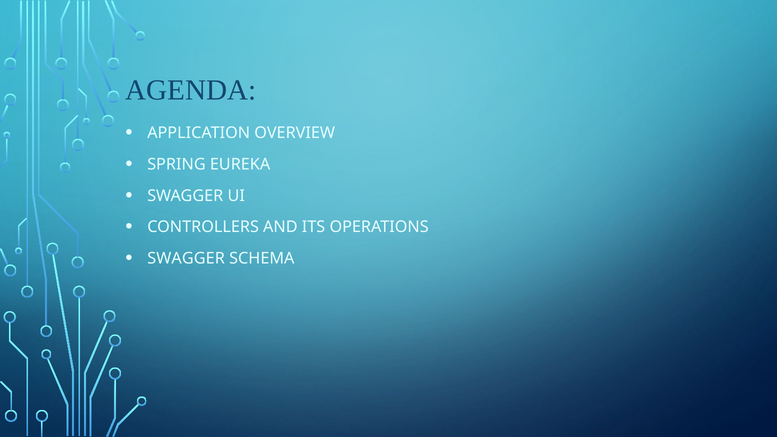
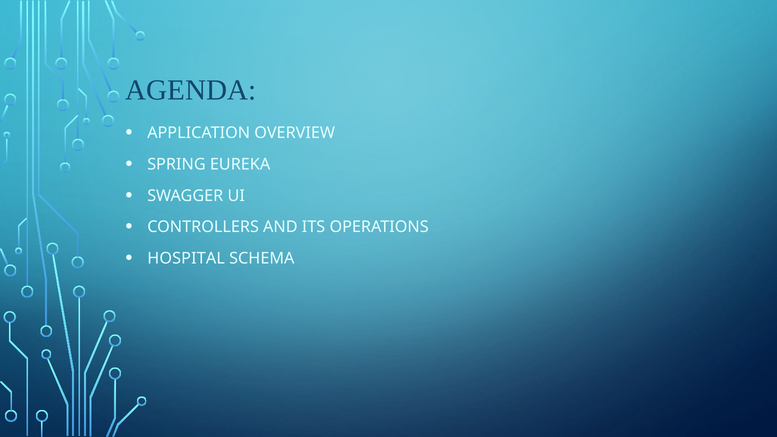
SWAGGER at (186, 259): SWAGGER -> HOSPITAL
